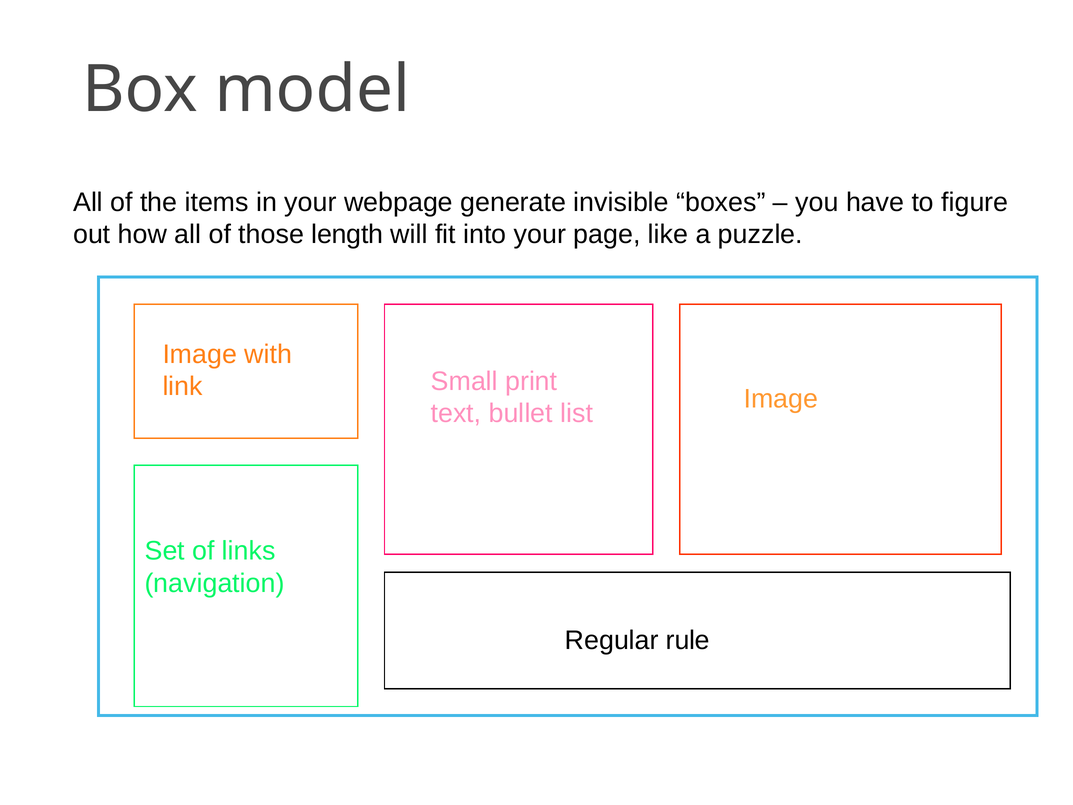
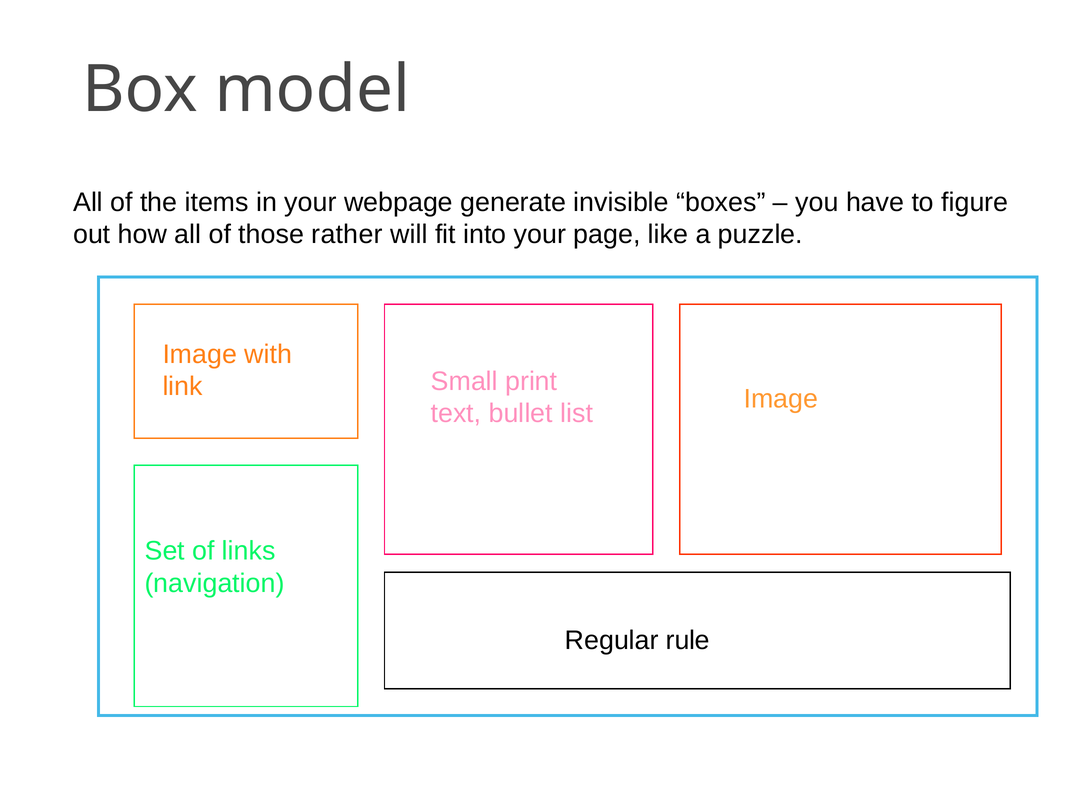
length: length -> rather
